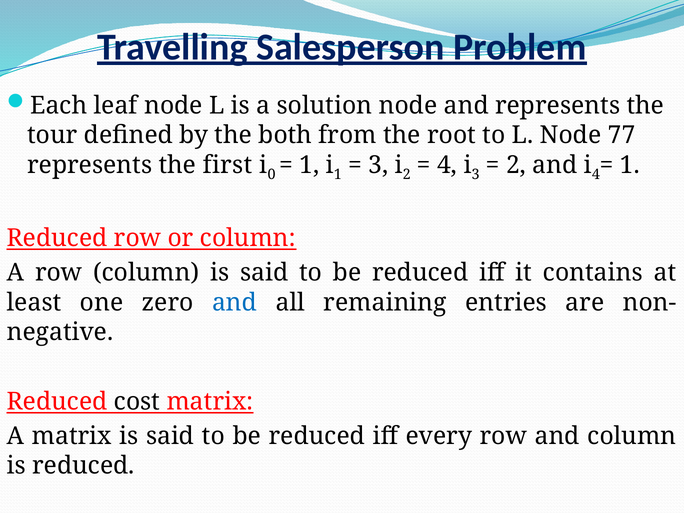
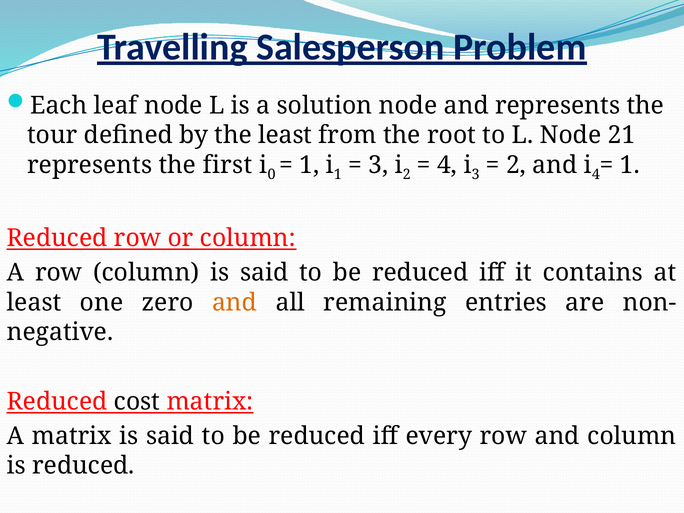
the both: both -> least
77: 77 -> 21
and at (235, 302) colour: blue -> orange
